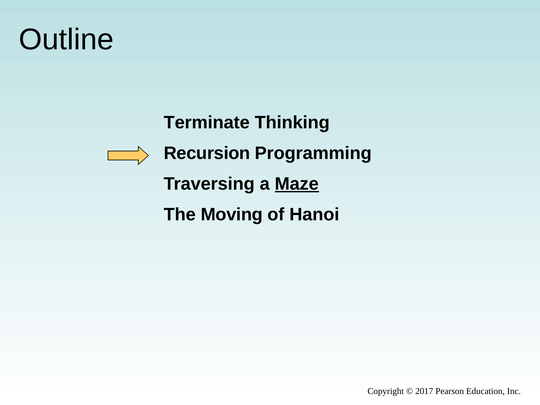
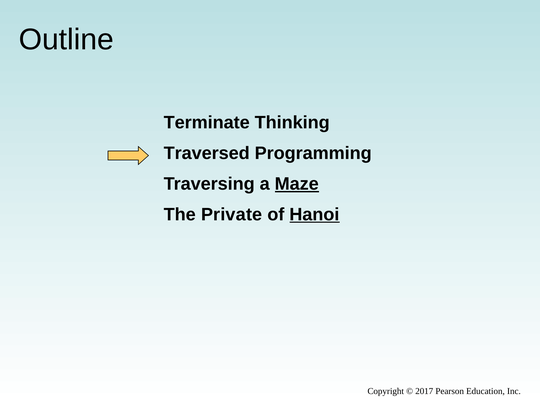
Recursion: Recursion -> Traversed
Moving: Moving -> Private
Hanoi underline: none -> present
